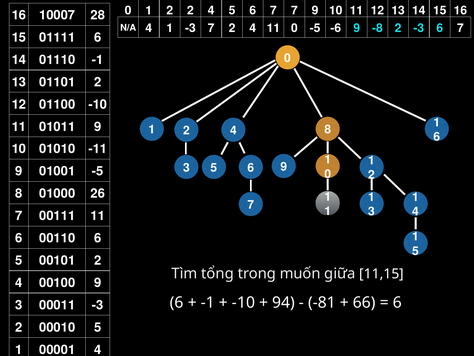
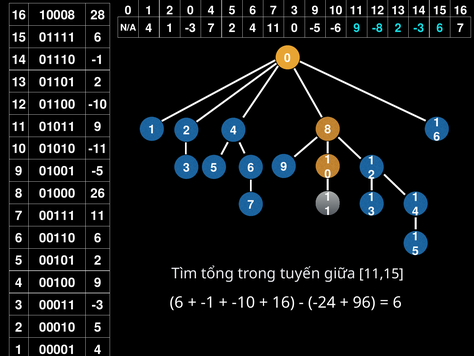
2 2: 2 -> 0
7 7: 7 -> 3
10007: 10007 -> 10008
muốn: muốn -> tuyến
94 at (284, 302): 94 -> 16
-81: -81 -> -24
66: 66 -> 96
